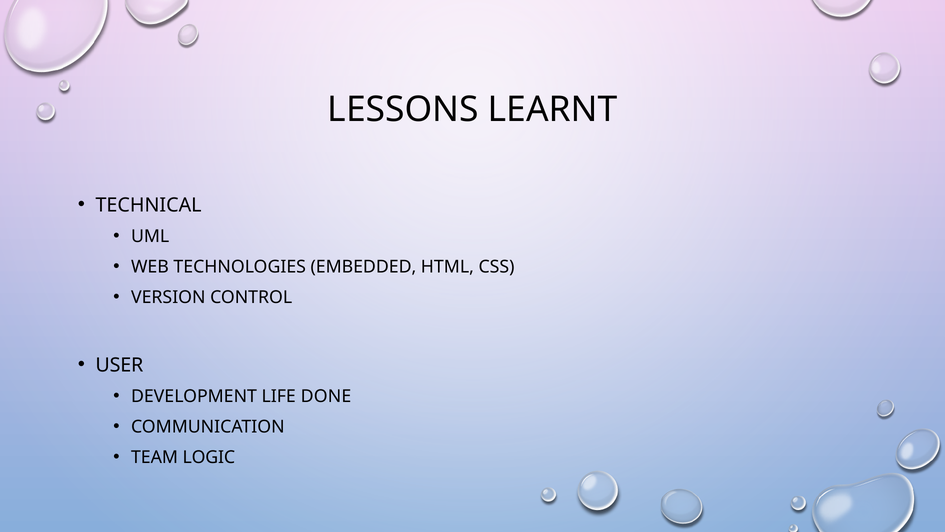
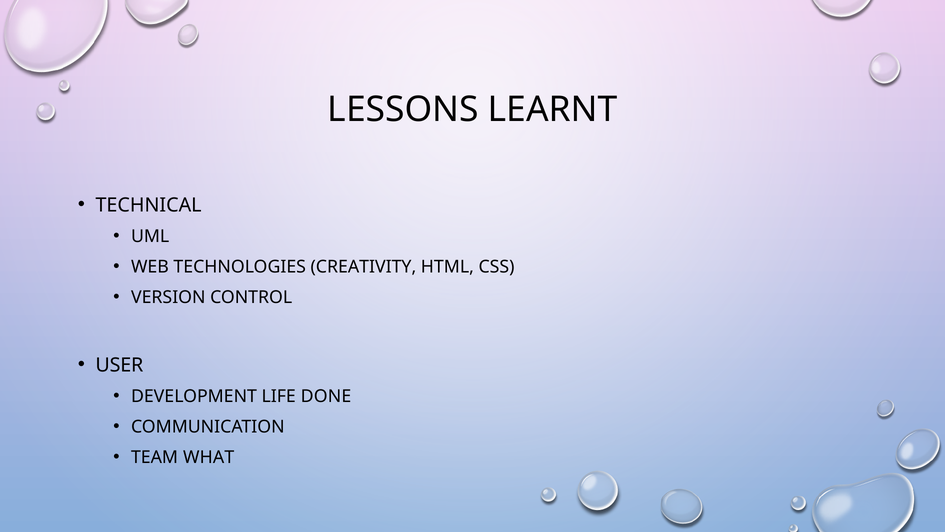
EMBEDDED: EMBEDDED -> CREATIVITY
LOGIC: LOGIC -> WHAT
